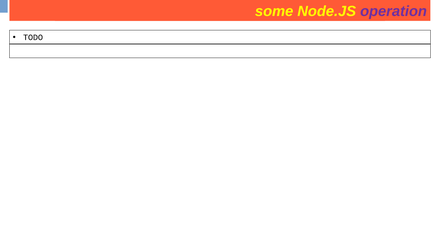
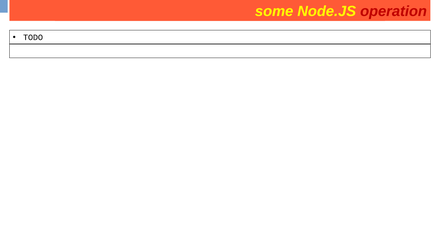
operation at (394, 11) colour: purple -> red
